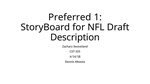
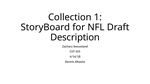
Preferred: Preferred -> Collection
